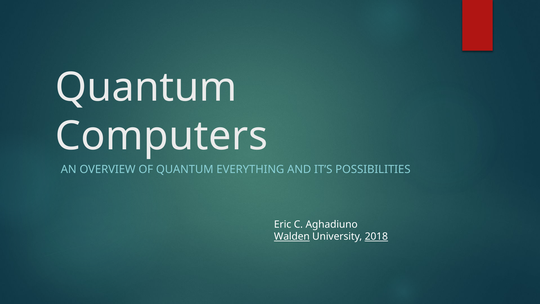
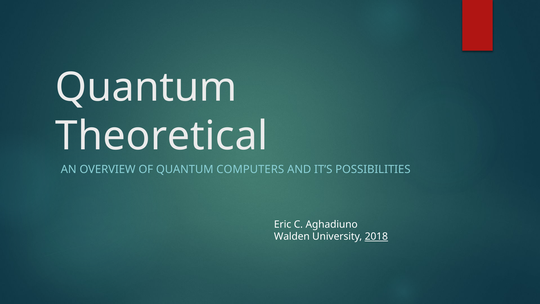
Computers: Computers -> Theoretical
EVERYTHING: EVERYTHING -> COMPUTERS
Walden underline: present -> none
